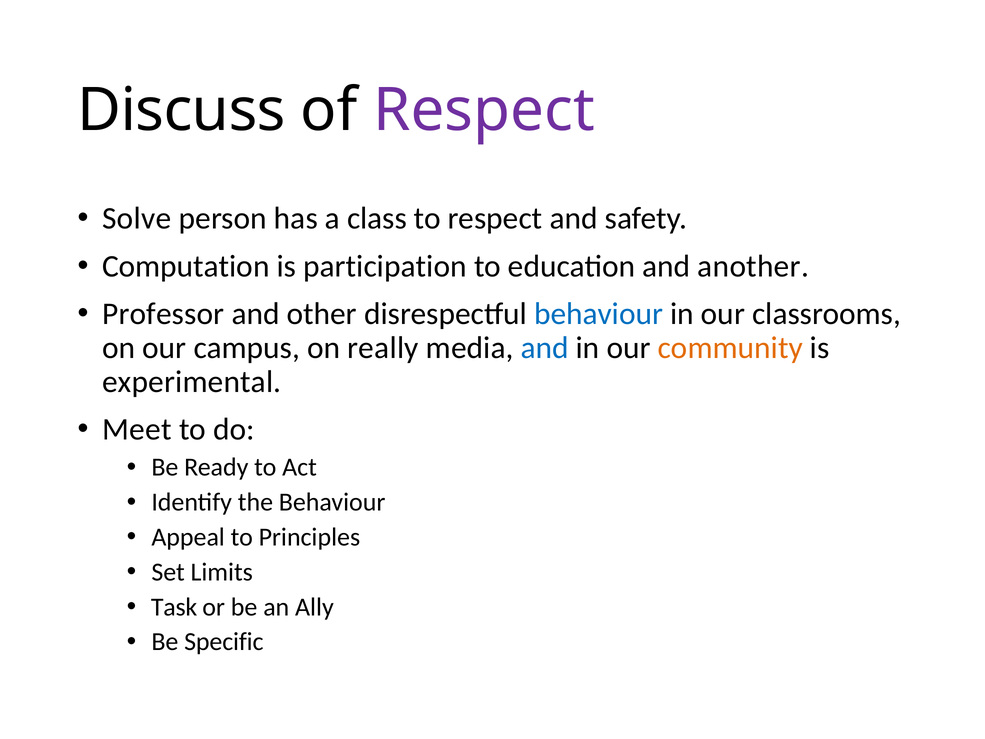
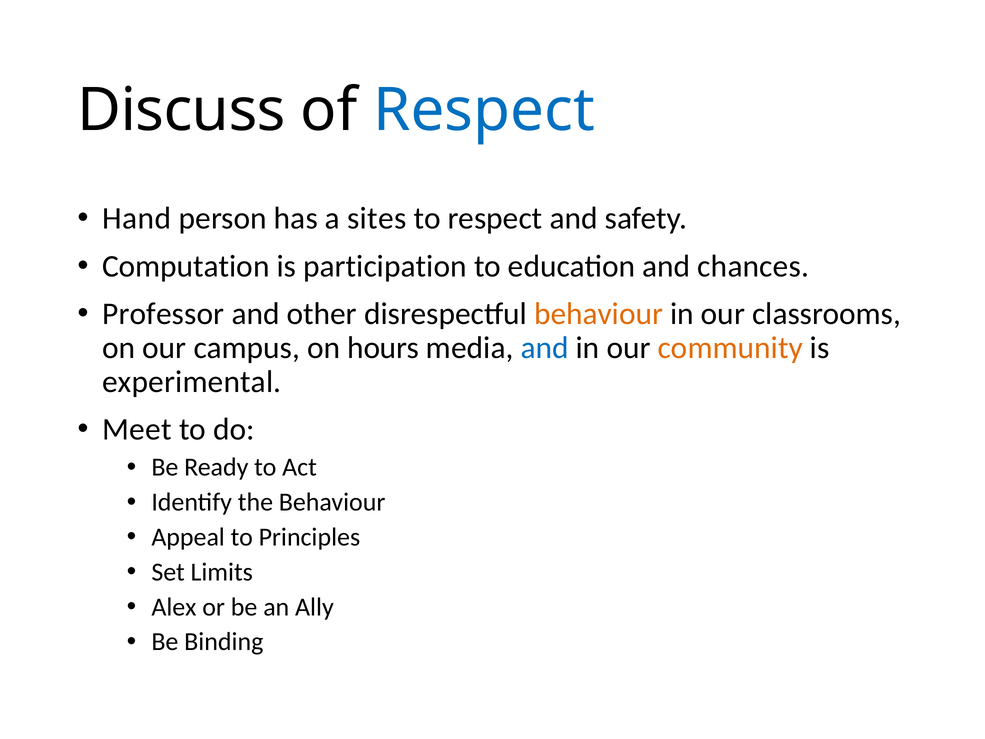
Respect at (484, 110) colour: purple -> blue
Solve: Solve -> Hand
class: class -> sites
another: another -> chances
behaviour at (599, 314) colour: blue -> orange
really: really -> hours
Task: Task -> Alex
Specific: Specific -> Binding
